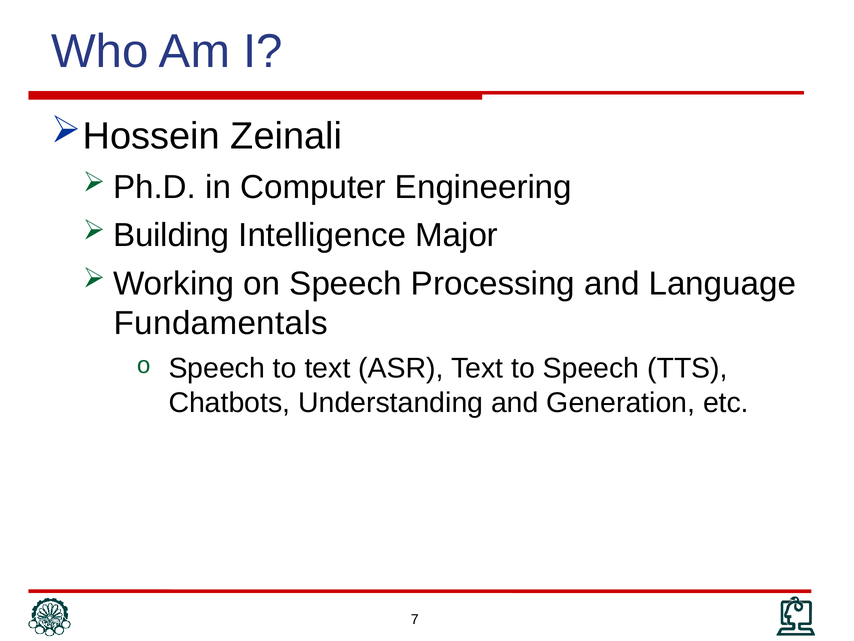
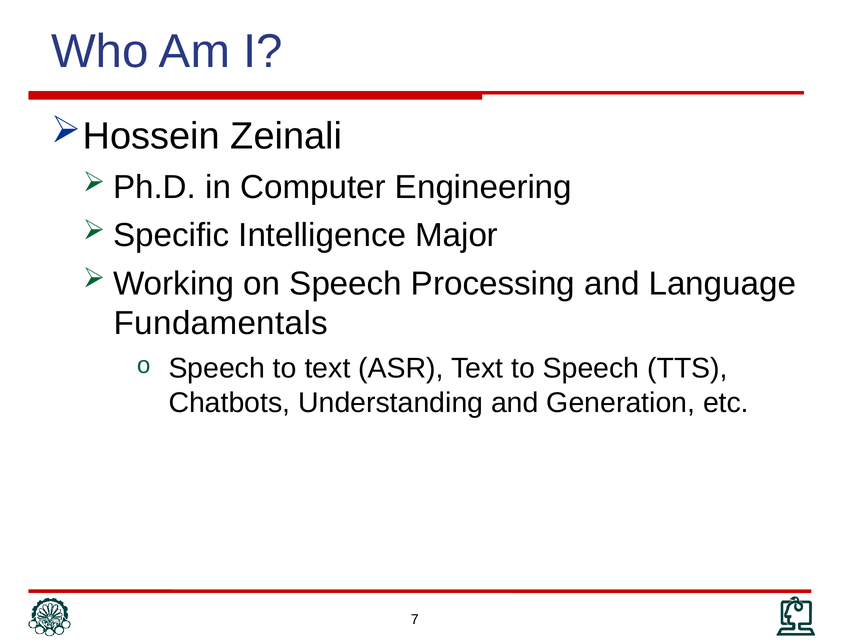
Building: Building -> Specific
